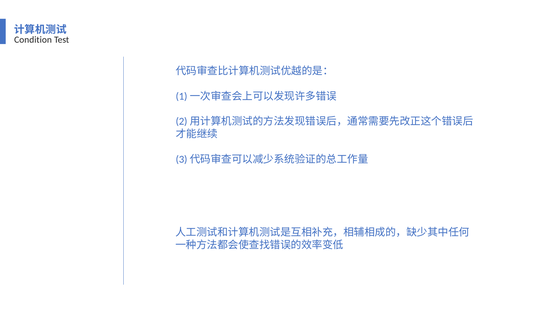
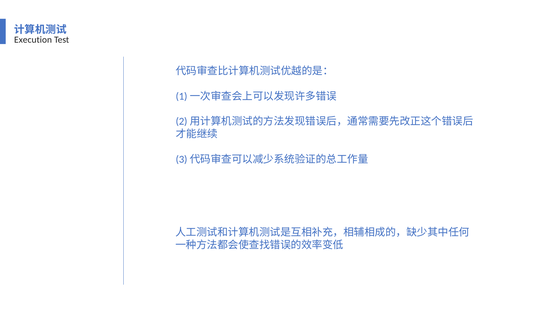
Condition: Condition -> Execution
